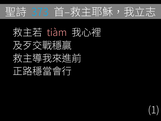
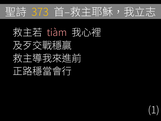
373 colour: light blue -> yellow
